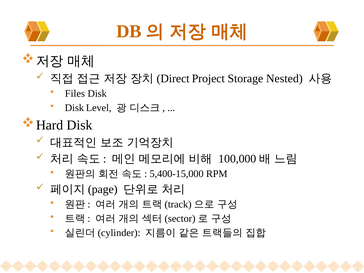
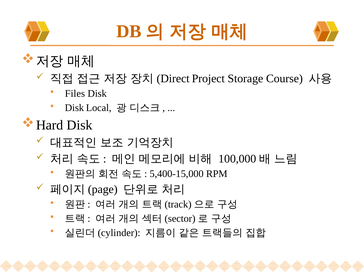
Nested: Nested -> Course
Level: Level -> Local
